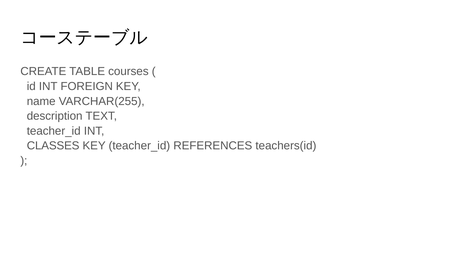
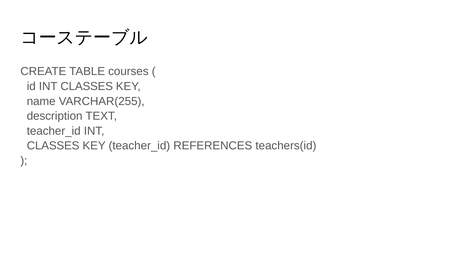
id INT FOREIGN: FOREIGN -> CLASSES
